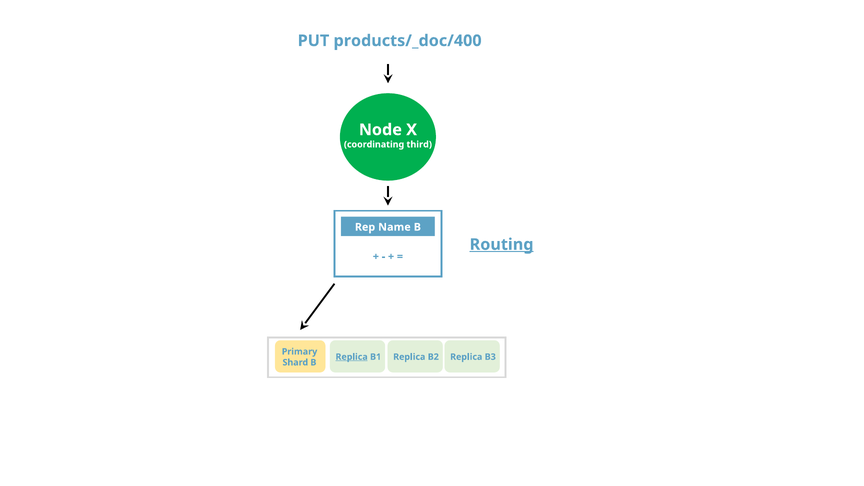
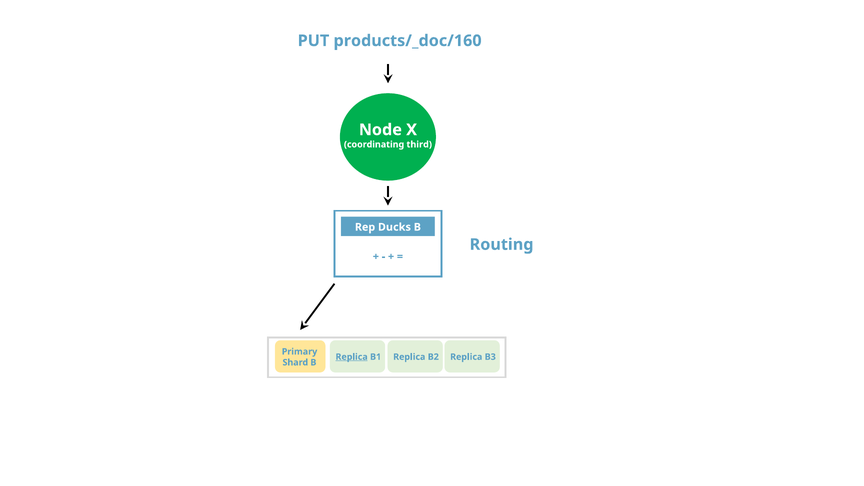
products/_doc/400: products/_doc/400 -> products/_doc/160
Name: Name -> Ducks
Routing underline: present -> none
